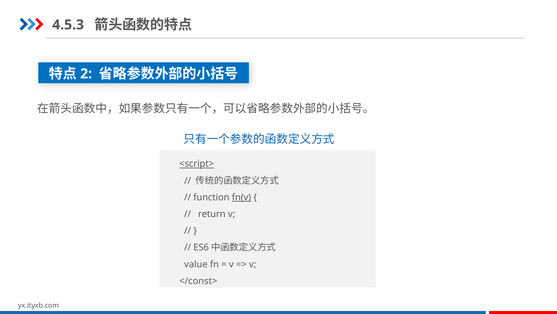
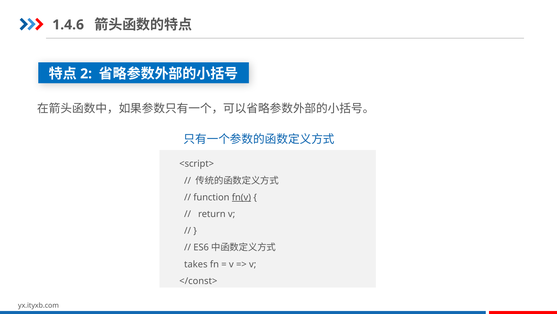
4.5.3: 4.5.3 -> 1.4.6
<script> underline: present -> none
value: value -> takes
